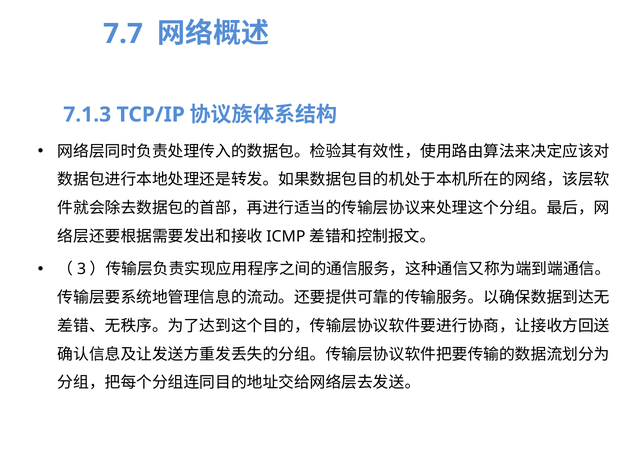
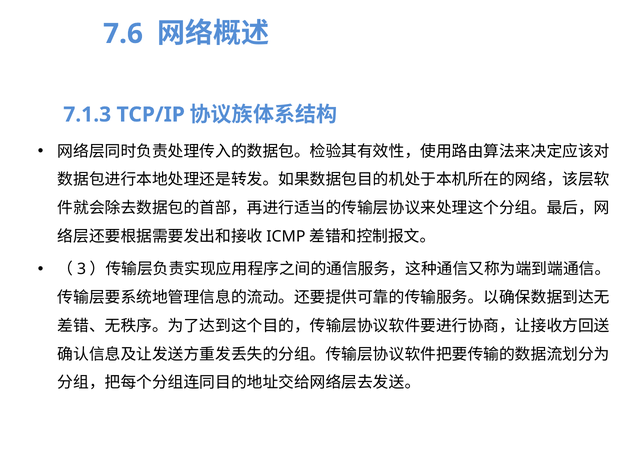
7.7: 7.7 -> 7.6
